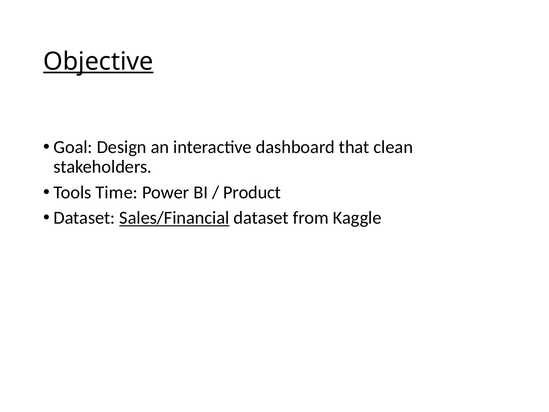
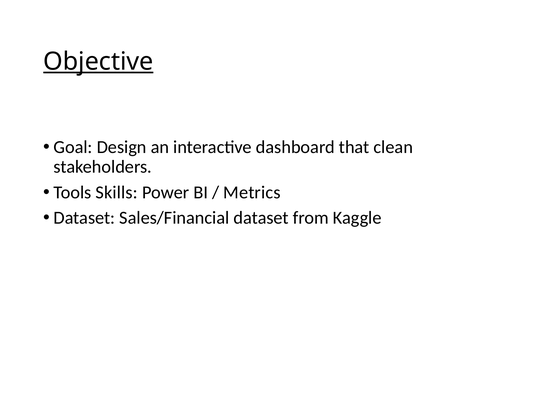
Time: Time -> Skills
Product: Product -> Metrics
Sales/Financial underline: present -> none
